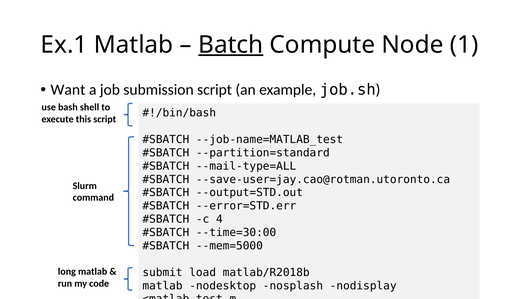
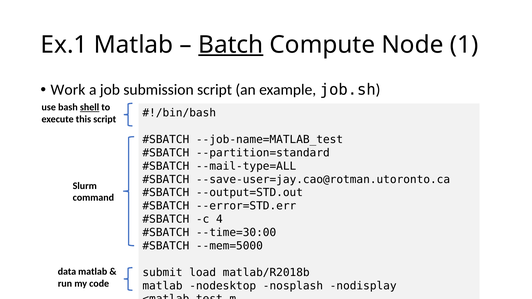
Want: Want -> Work
shell underline: none -> present
long: long -> data
